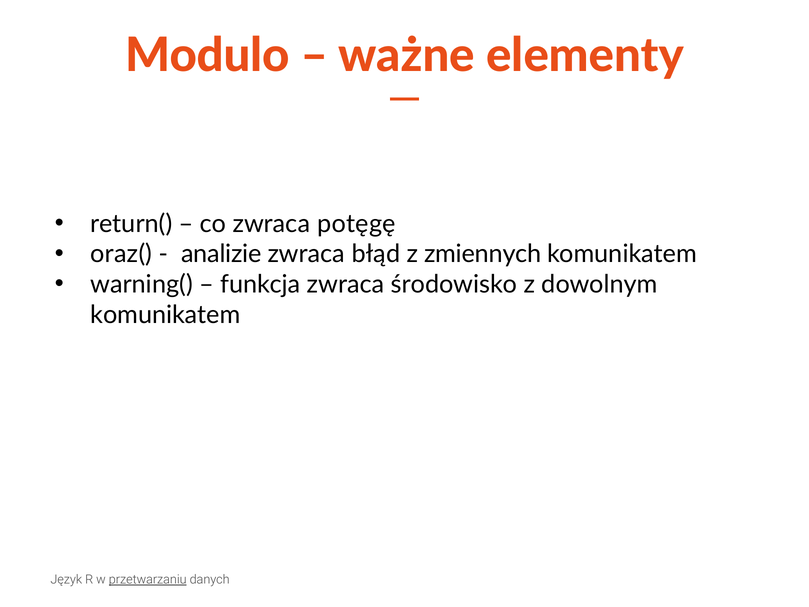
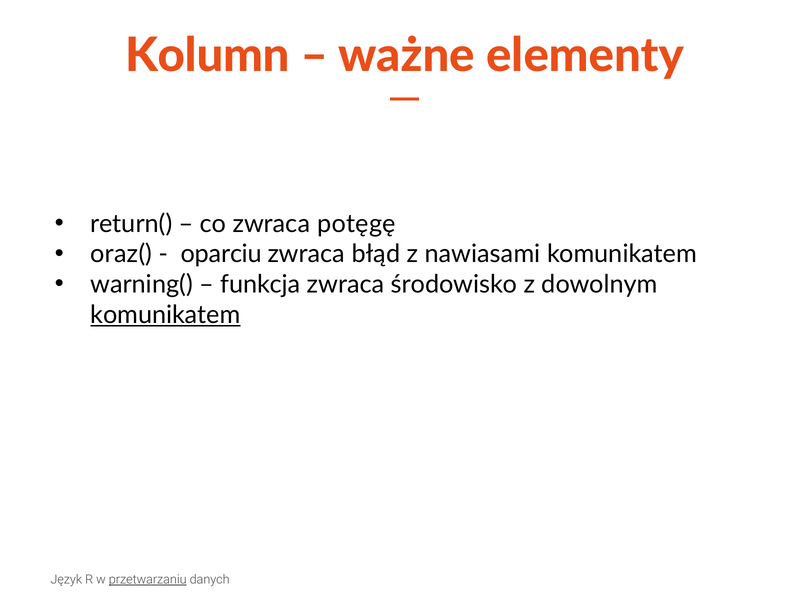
Modulo: Modulo -> Kolumn
analizie: analizie -> oparciu
zmiennych: zmiennych -> nawiasami
komunikatem at (165, 315) underline: none -> present
